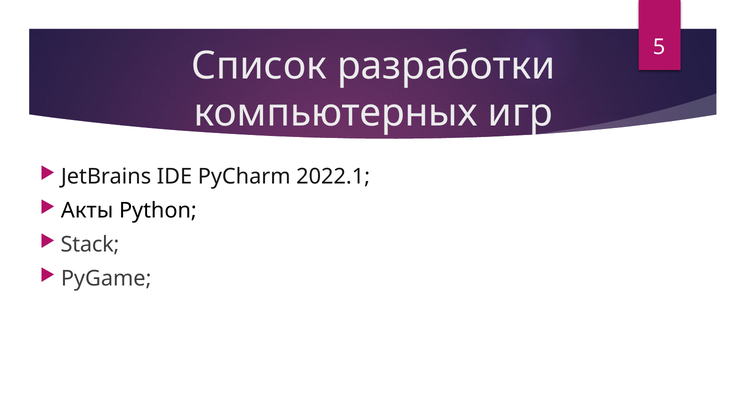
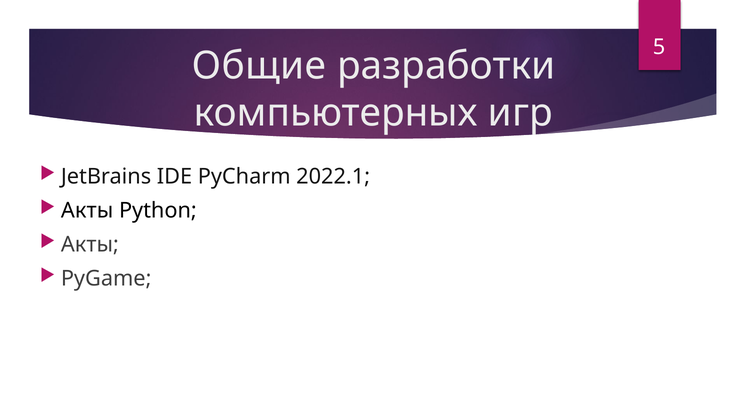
Список: Список -> Общие
Stack at (90, 244): Stack -> Акты
